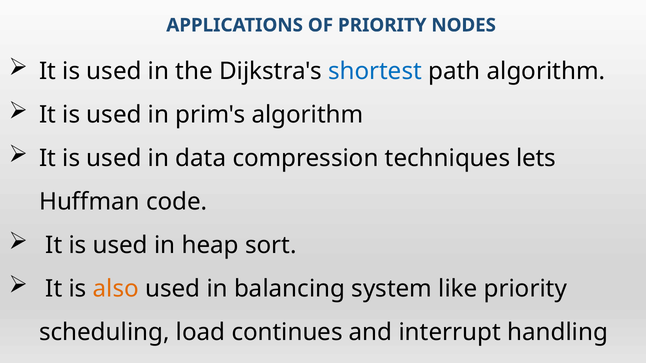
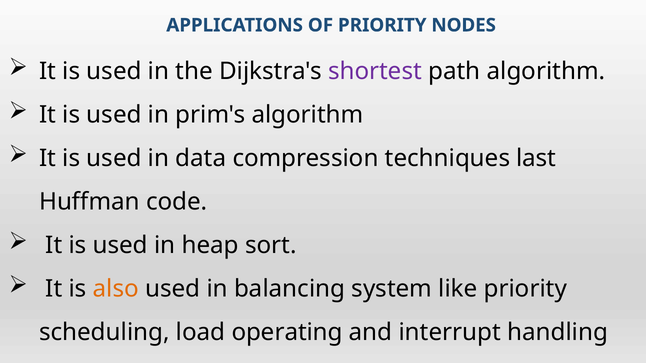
shortest colour: blue -> purple
lets: lets -> last
continues: continues -> operating
